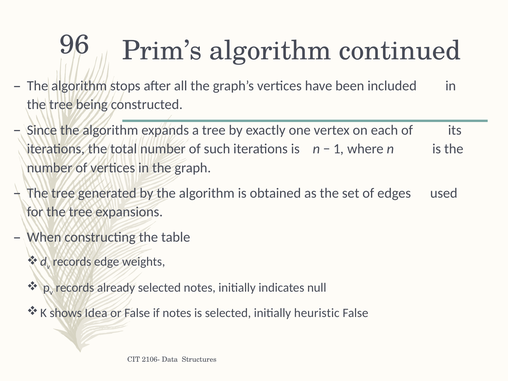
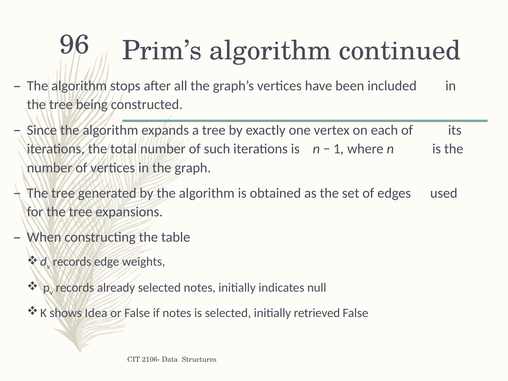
heuristic: heuristic -> retrieved
